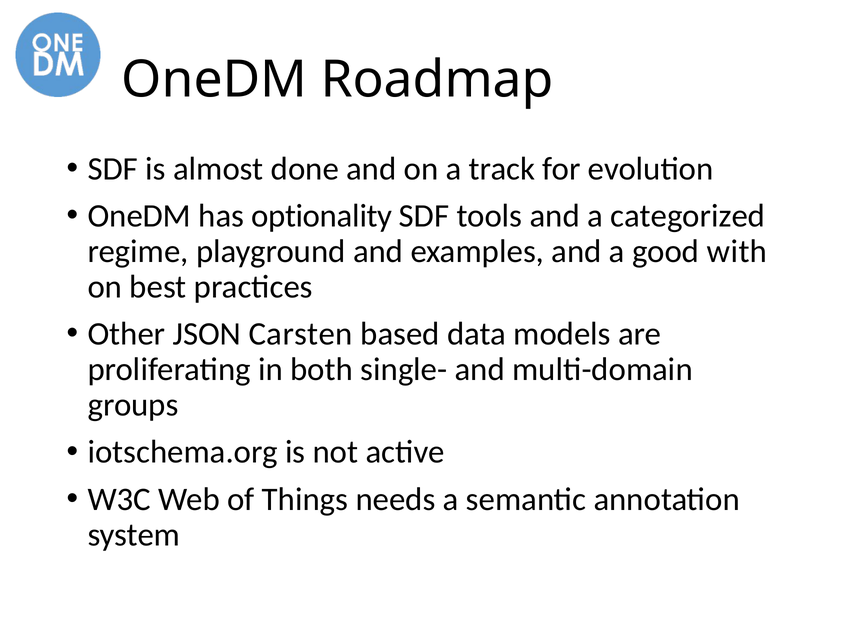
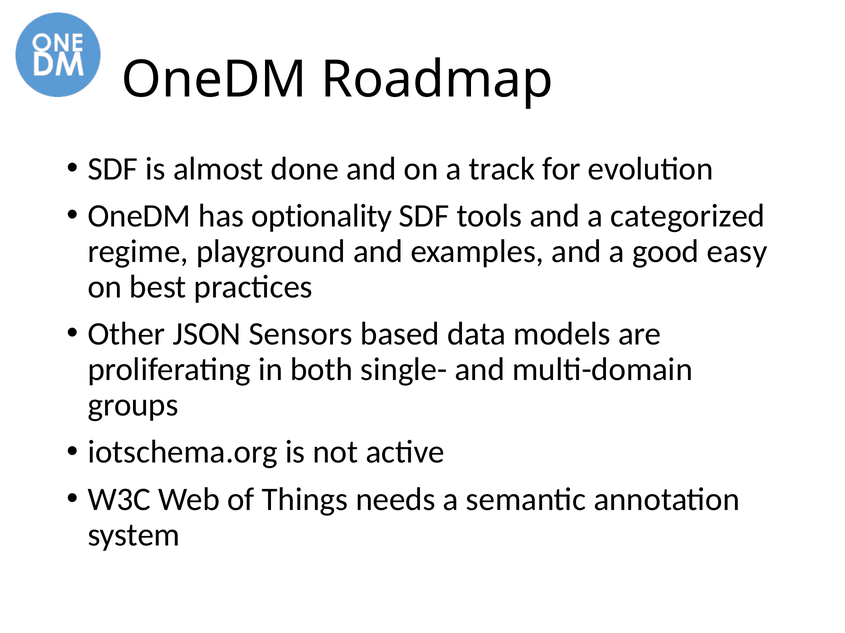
with: with -> easy
Carsten: Carsten -> Sensors
